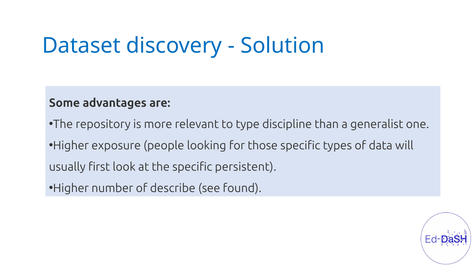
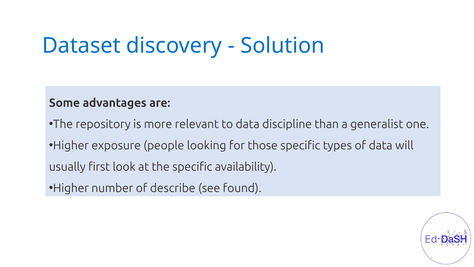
to type: type -> data
persistent: persistent -> availability
